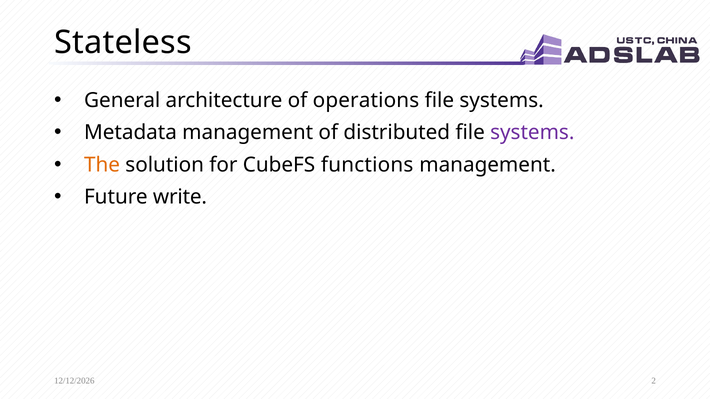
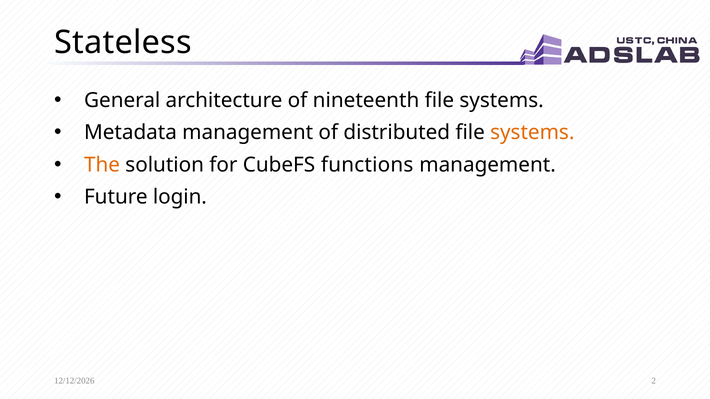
operations: operations -> nineteenth
systems at (532, 133) colour: purple -> orange
write: write -> login
